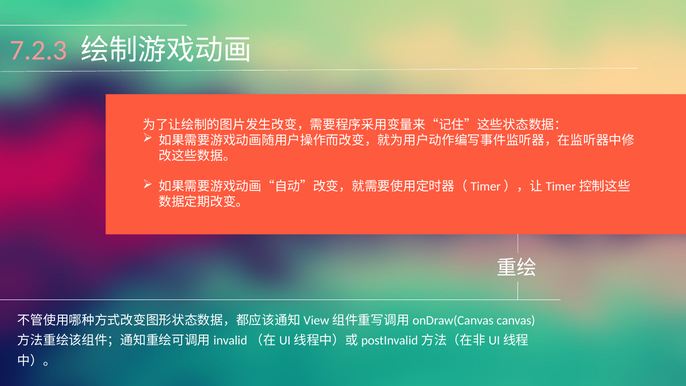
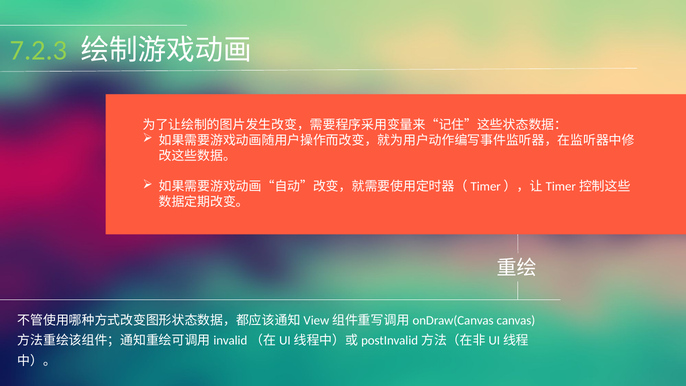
7.2.3 colour: pink -> light green
